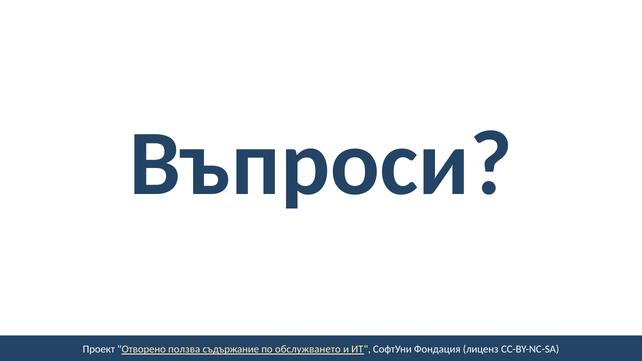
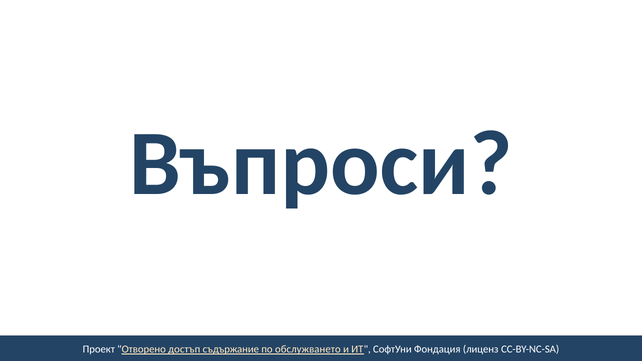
ползва: ползва -> достъп
